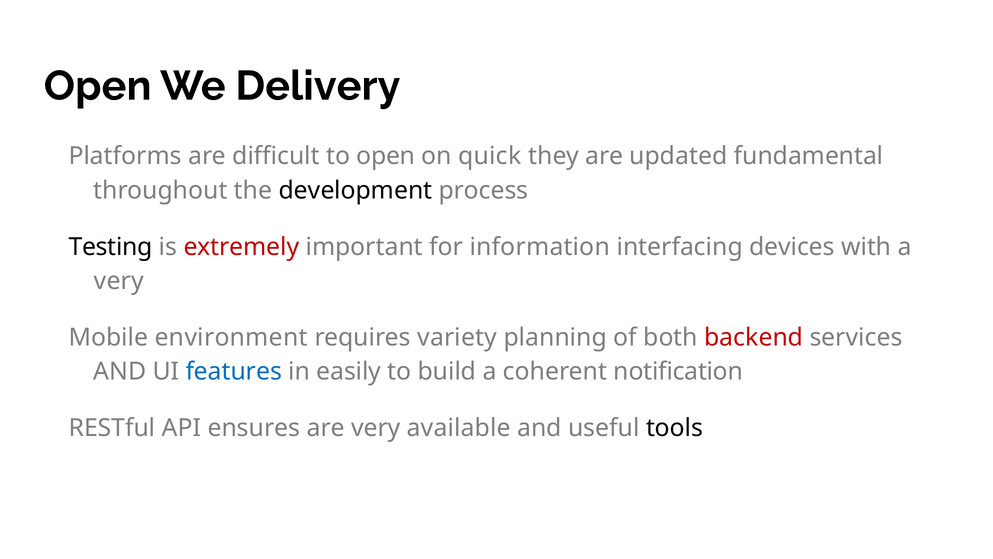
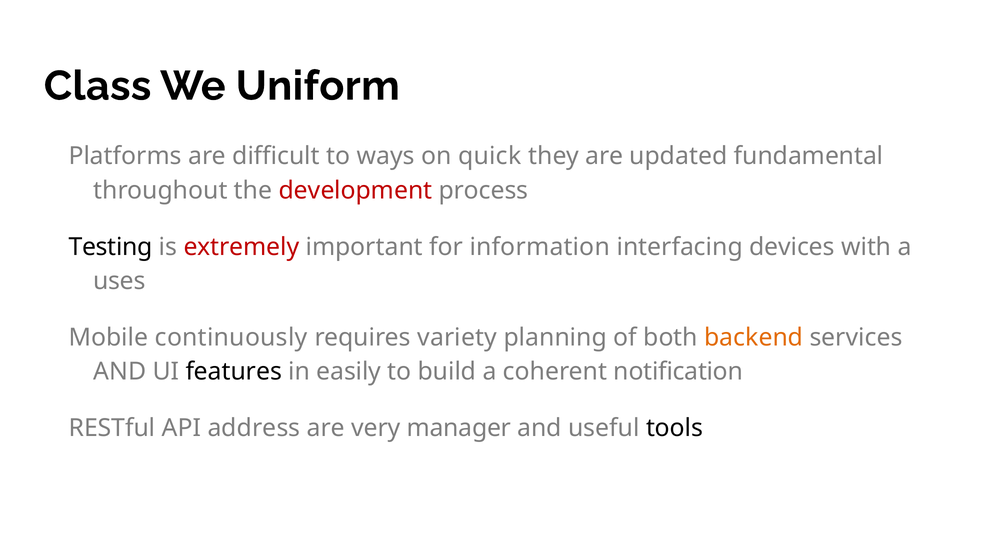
Open at (98, 86): Open -> Class
Delivery: Delivery -> Uniform
to open: open -> ways
development colour: black -> red
very at (119, 281): very -> uses
environment: environment -> continuously
backend colour: red -> orange
features colour: blue -> black
ensures: ensures -> address
available: available -> manager
